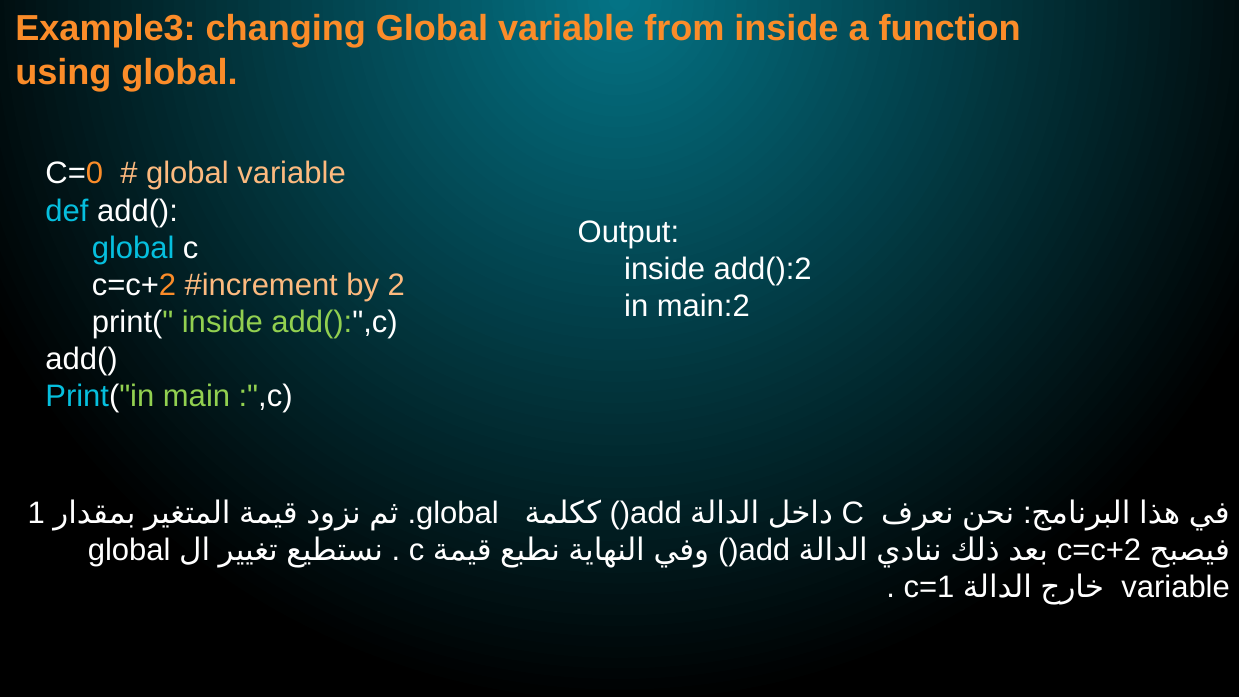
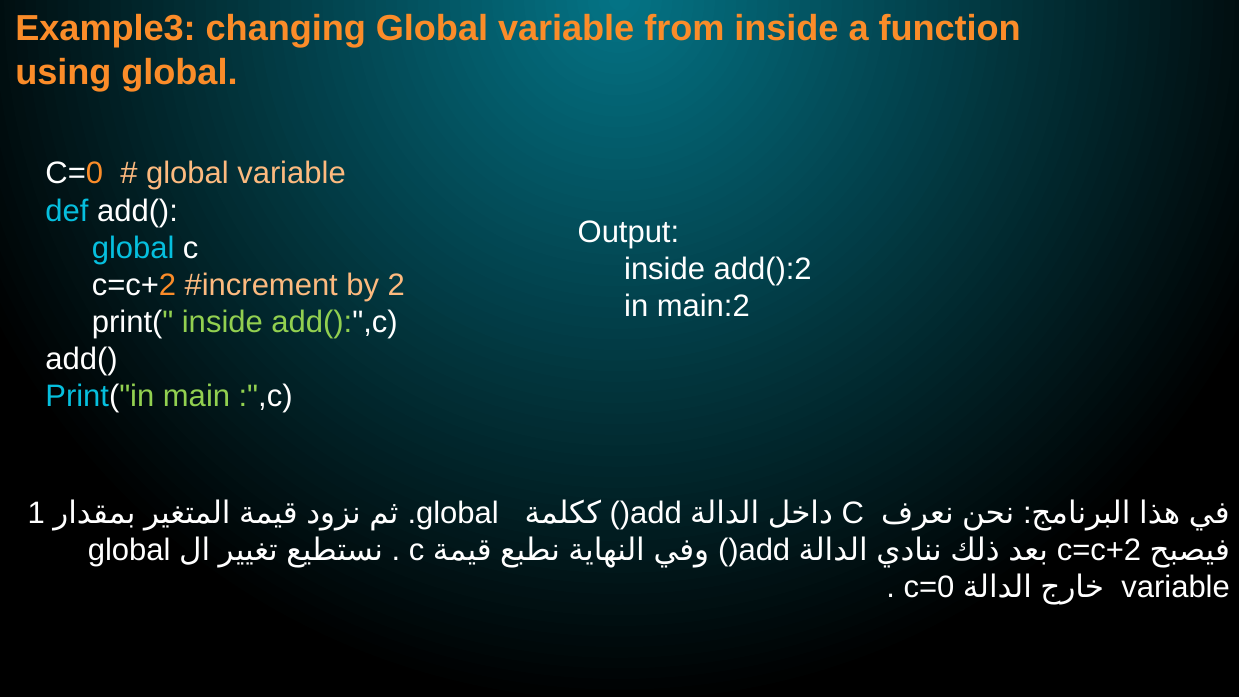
c=1 at (929, 588): c=1 -> c=0
